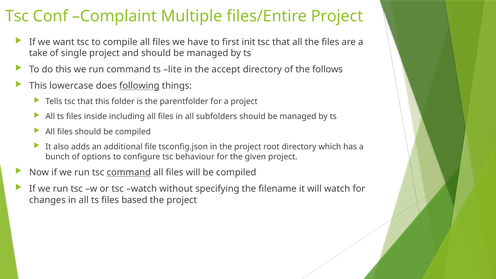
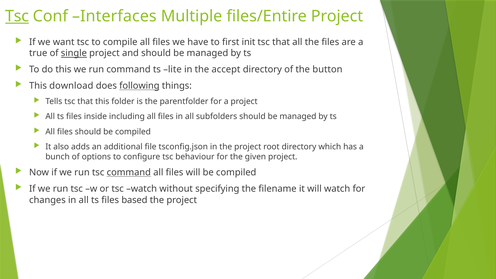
Tsc at (17, 16) underline: none -> present
Complaint: Complaint -> Interfaces
take: take -> true
single underline: none -> present
follows: follows -> button
lowercase: lowercase -> download
